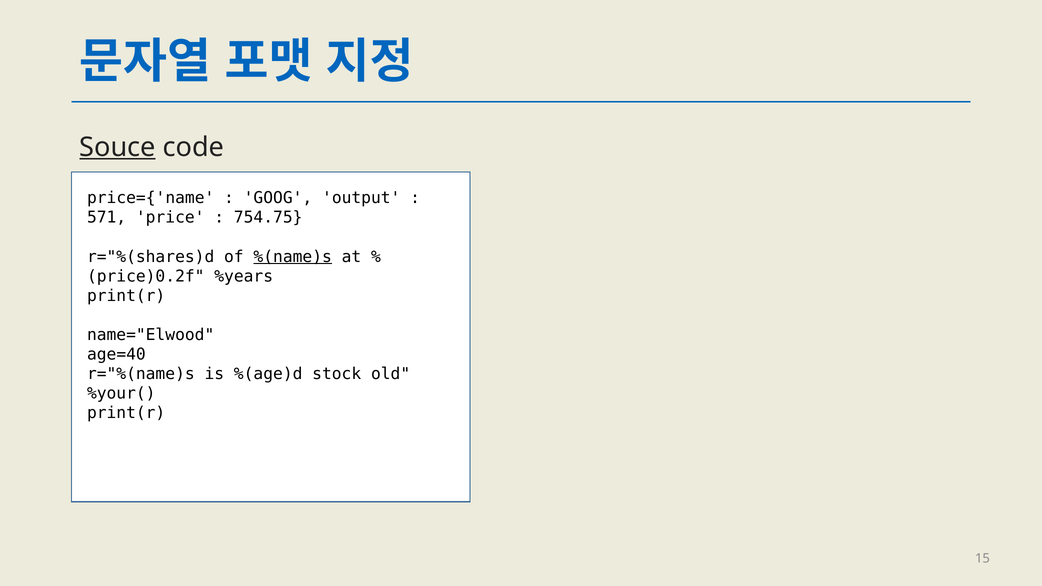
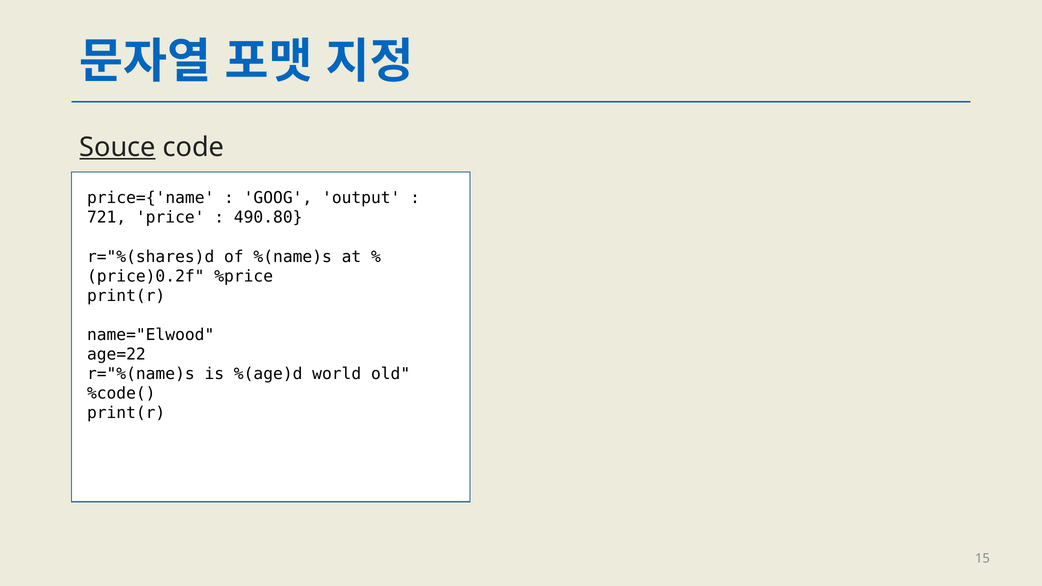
571: 571 -> 721
754.75: 754.75 -> 490.80
%(name)s underline: present -> none
%years: %years -> %price
age=40: age=40 -> age=22
stock: stock -> world
%your(: %your( -> %code(
